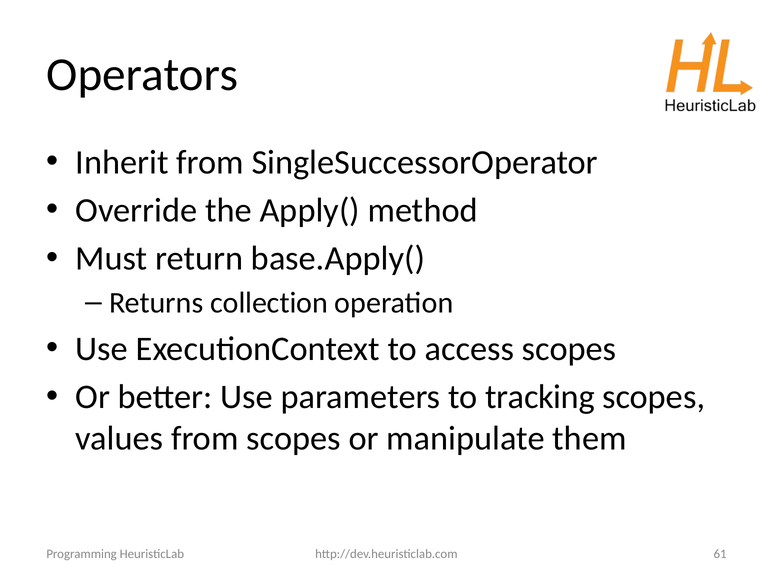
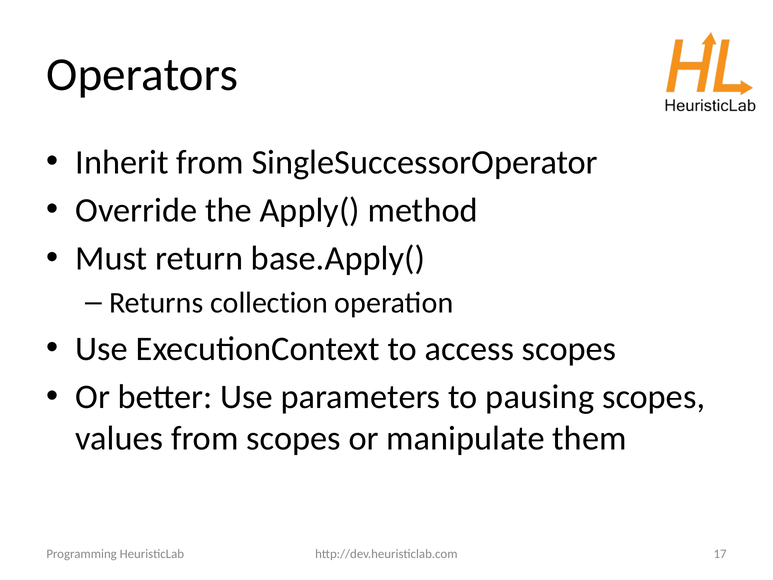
tracking: tracking -> pausing
61: 61 -> 17
